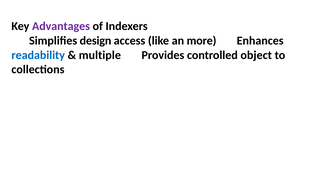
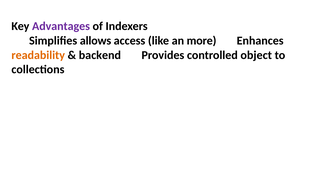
design: design -> allows
readability colour: blue -> orange
multiple: multiple -> backend
